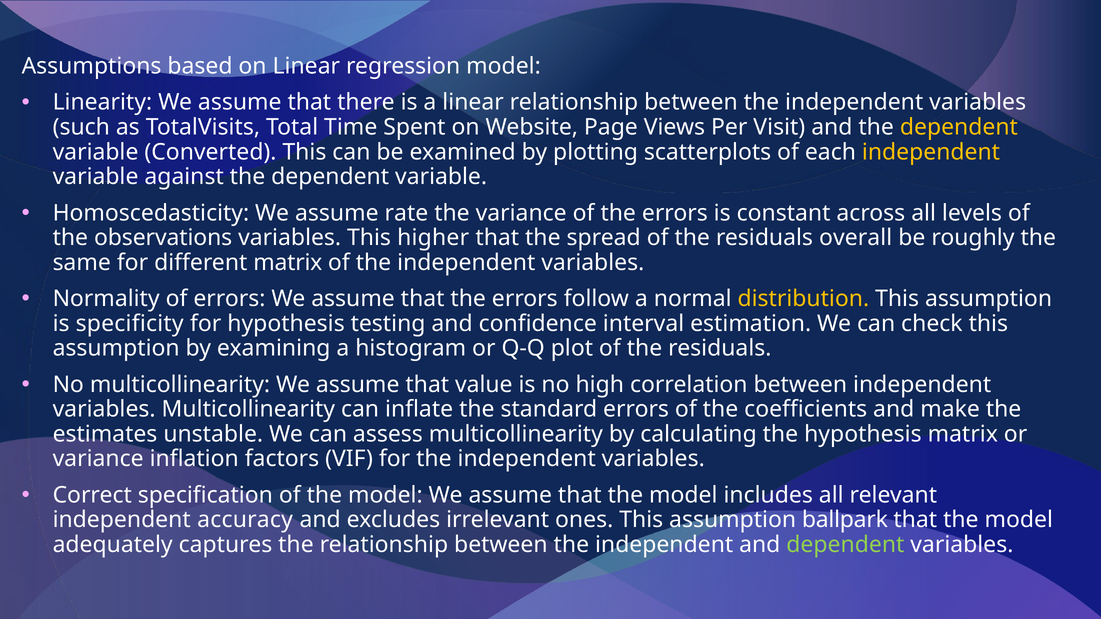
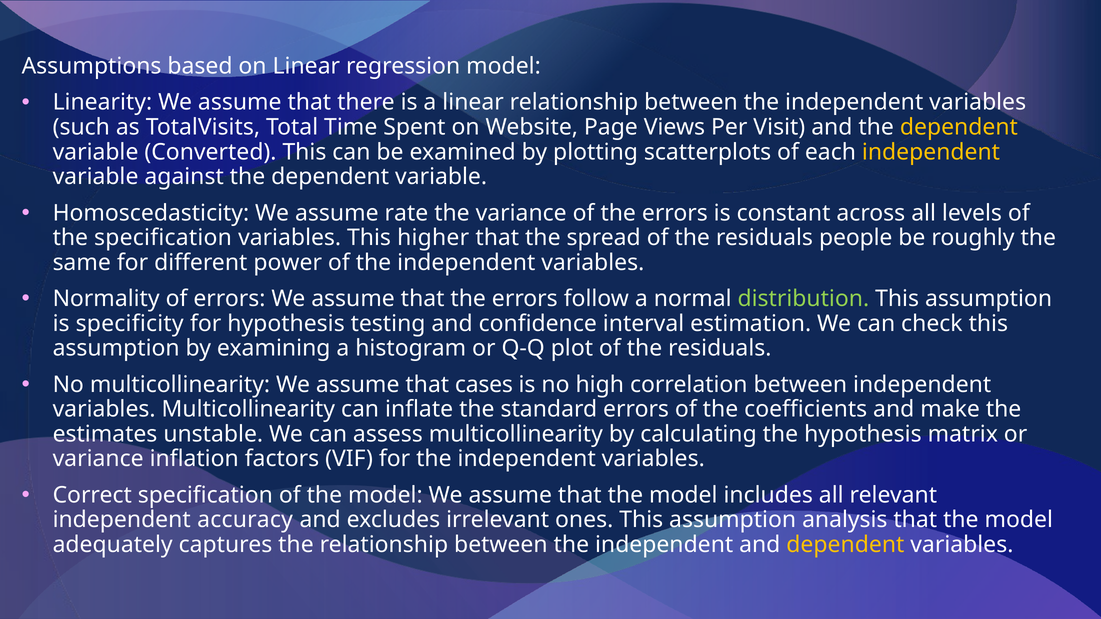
the observations: observations -> specification
overall: overall -> people
different matrix: matrix -> power
distribution colour: yellow -> light green
value: value -> cases
ballpark: ballpark -> analysis
dependent at (845, 545) colour: light green -> yellow
